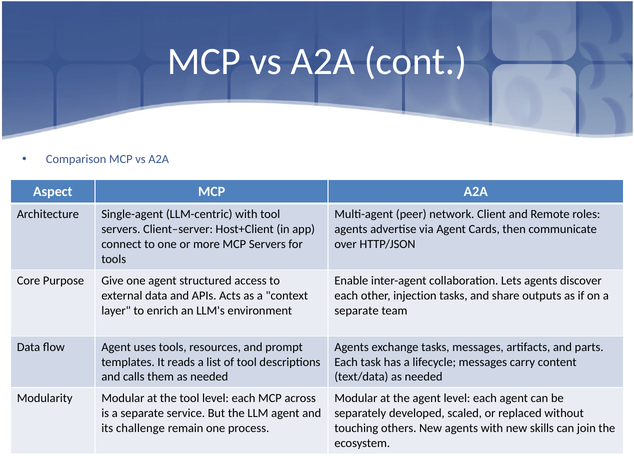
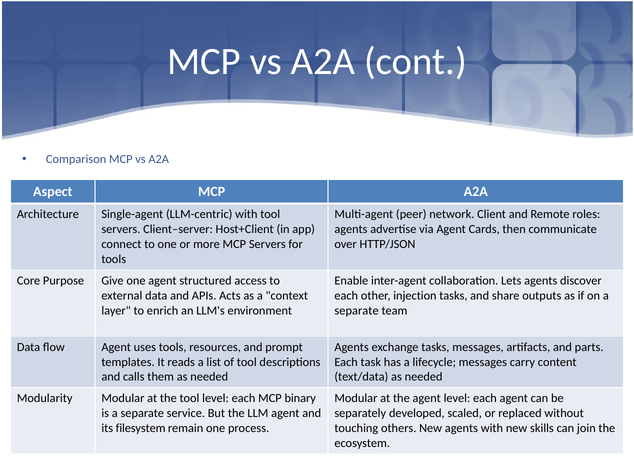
across: across -> binary
challenge: challenge -> filesystem
